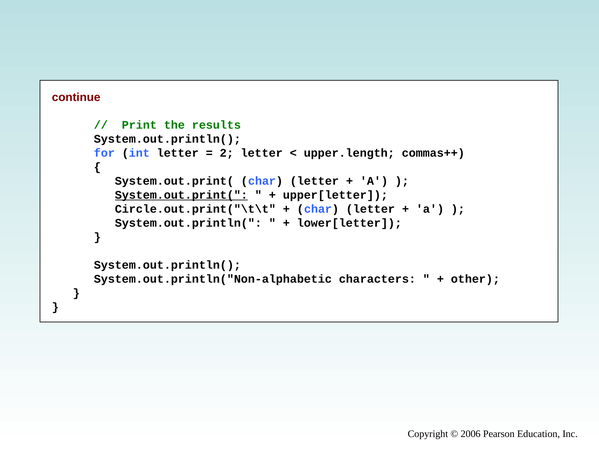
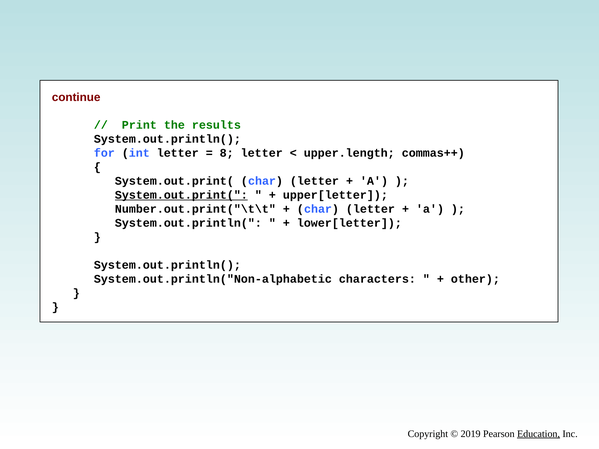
2: 2 -> 8
Circle.out.print("\t\t: Circle.out.print("\t\t -> Number.out.print("\t\t
2006: 2006 -> 2019
Education underline: none -> present
